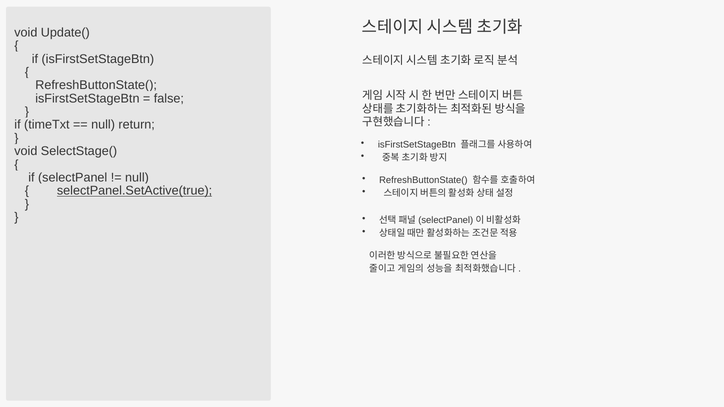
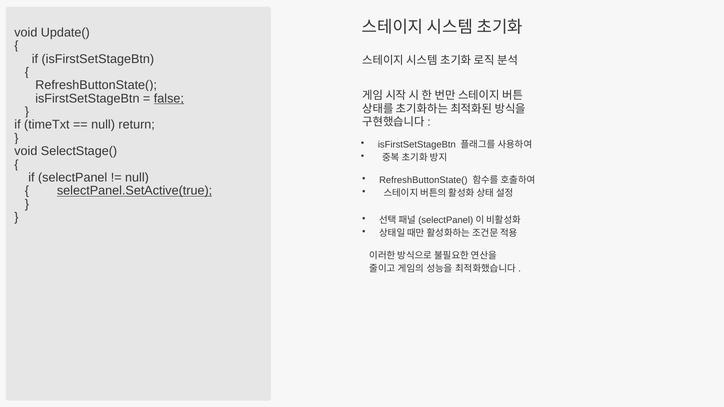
false underline: none -> present
